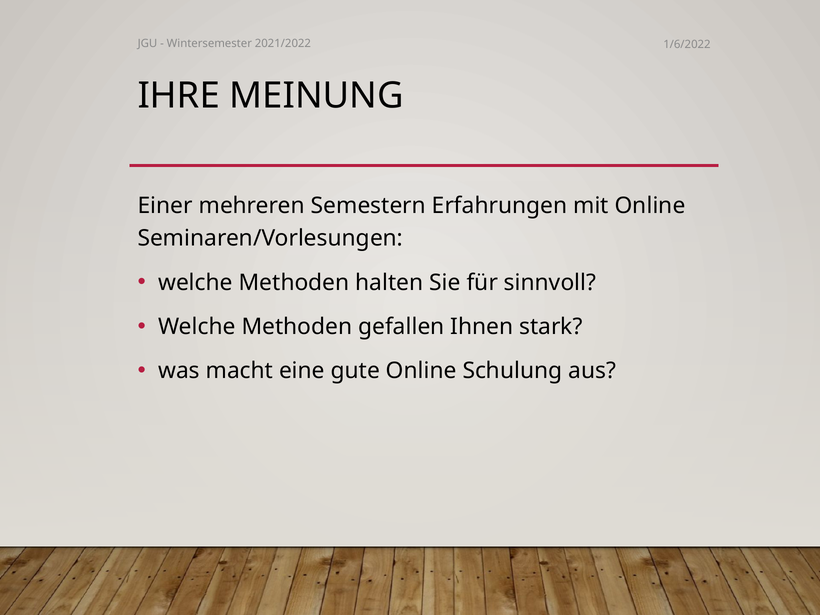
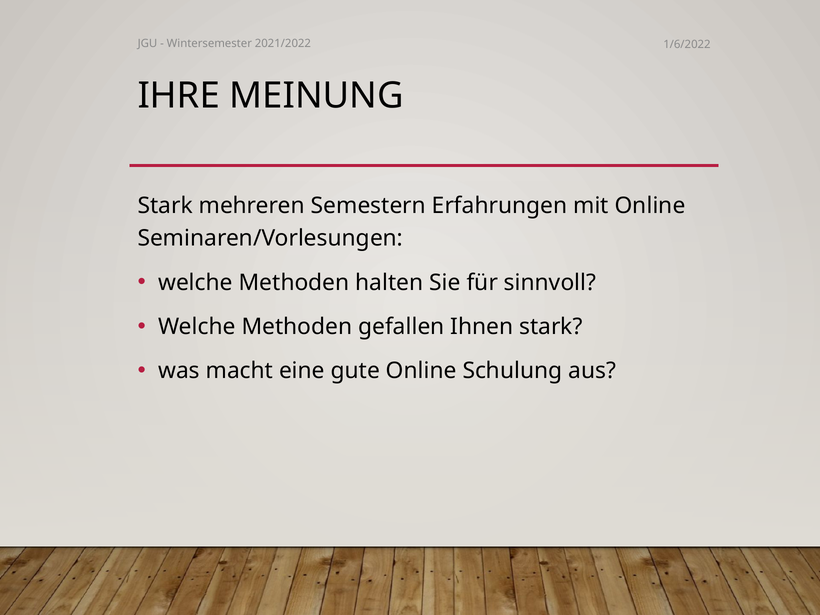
Einer at (165, 206): Einer -> Stark
